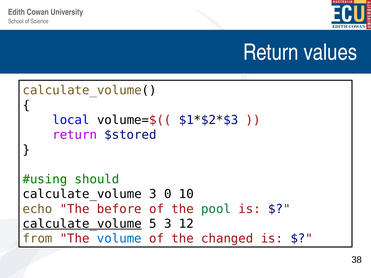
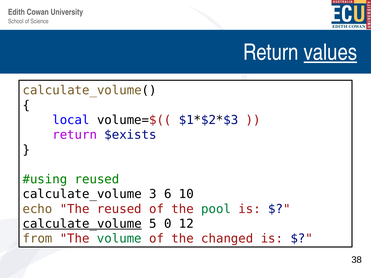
values underline: none -> present
$stored: $stored -> $exists
should at (97, 179): should -> reused
0: 0 -> 6
The before: before -> reused
5 3: 3 -> 0
volume colour: blue -> green
